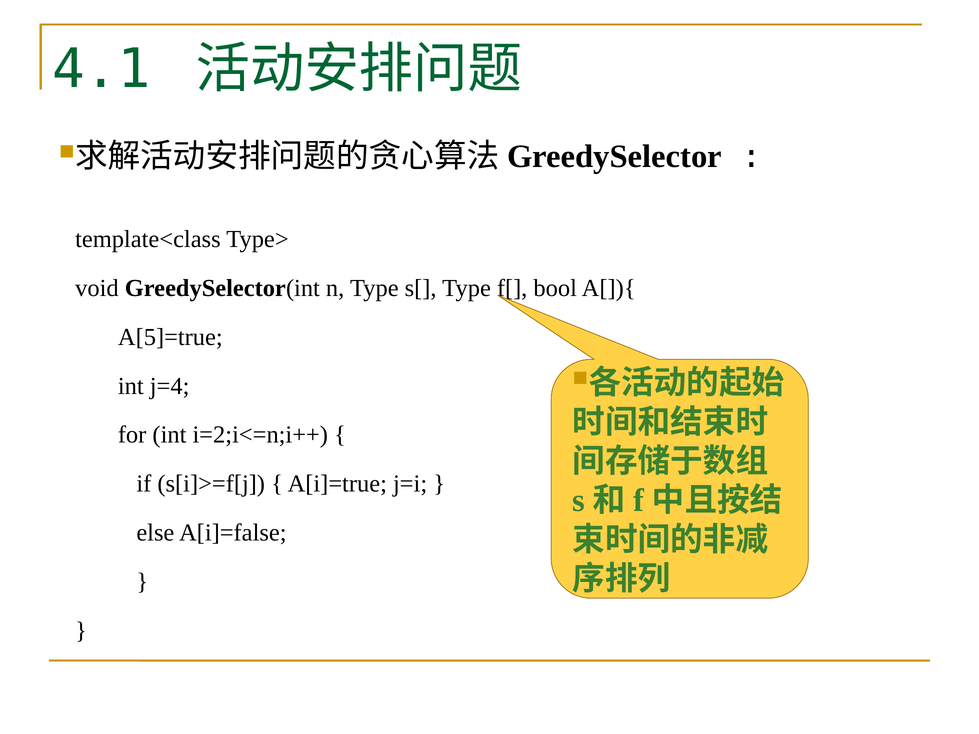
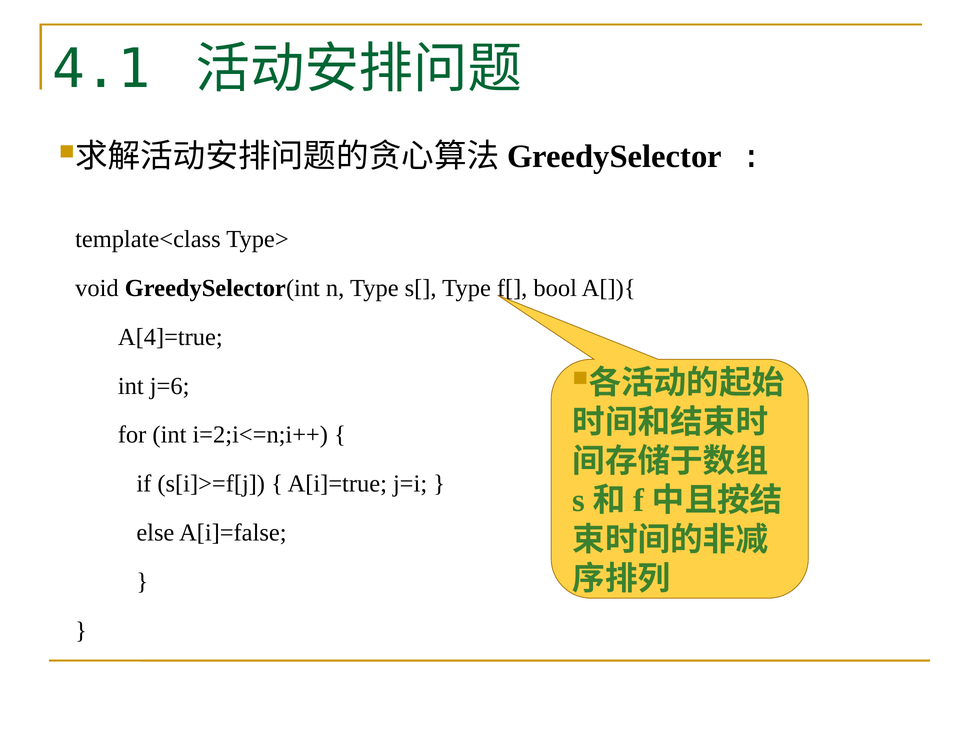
A[5]=true: A[5]=true -> A[4]=true
j=4: j=4 -> j=6
